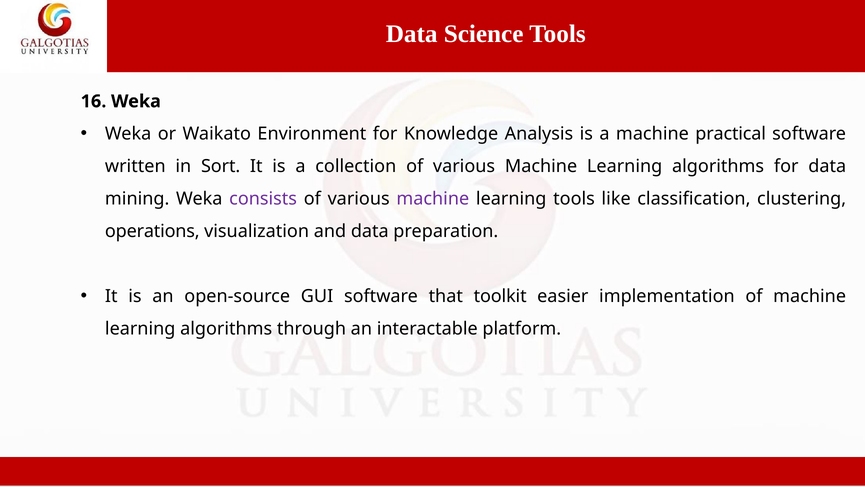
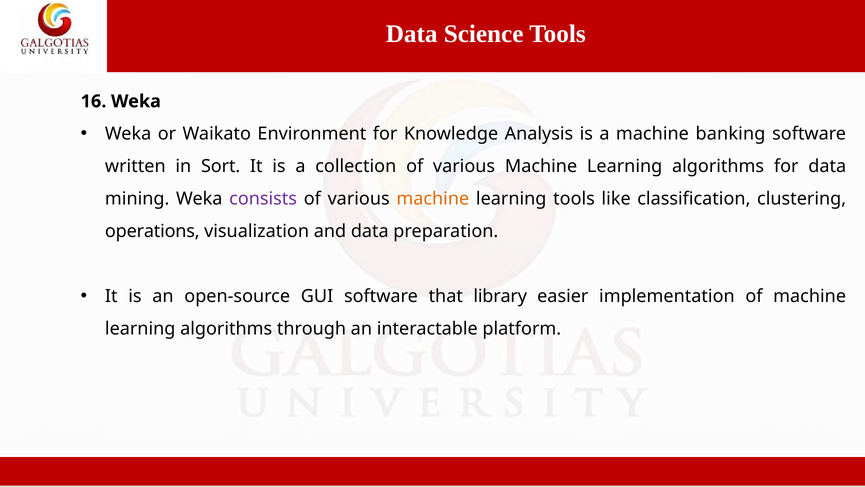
practical: practical -> banking
machine at (433, 199) colour: purple -> orange
toolkit: toolkit -> library
